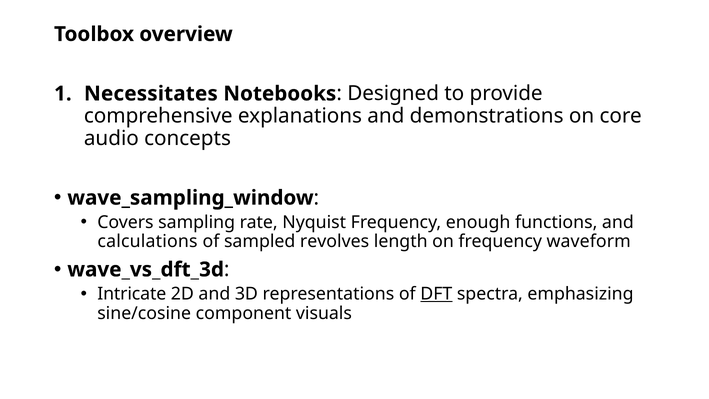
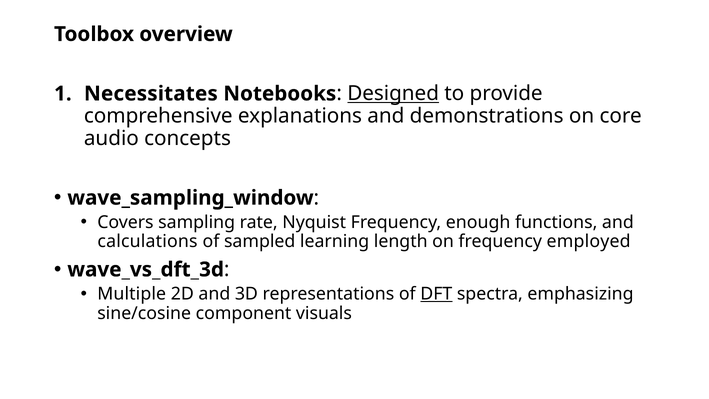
Designed underline: none -> present
revolves: revolves -> learning
waveform: waveform -> employed
Intricate: Intricate -> Multiple
